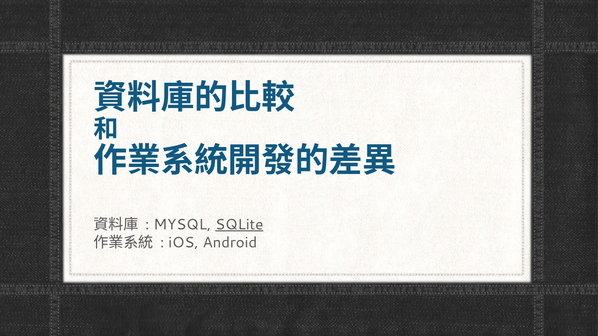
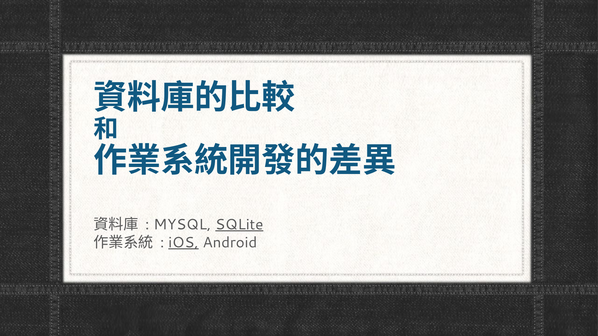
iOS underline: none -> present
